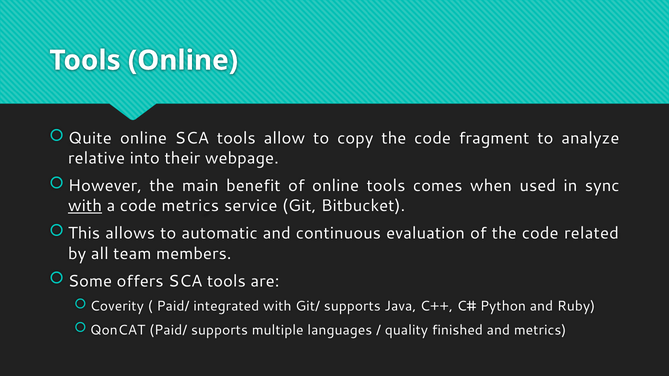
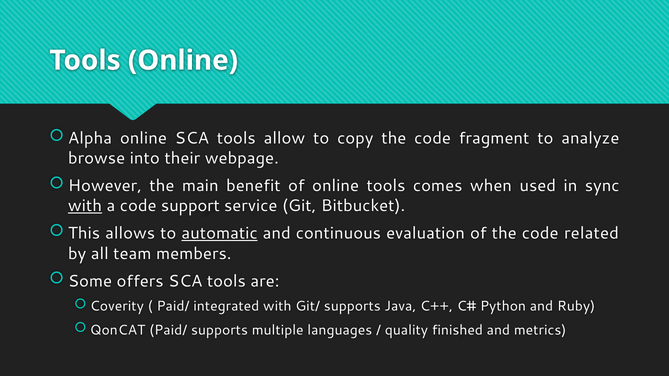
Quite: Quite -> Alpha
relative: relative -> browse
code metrics: metrics -> support
automatic underline: none -> present
